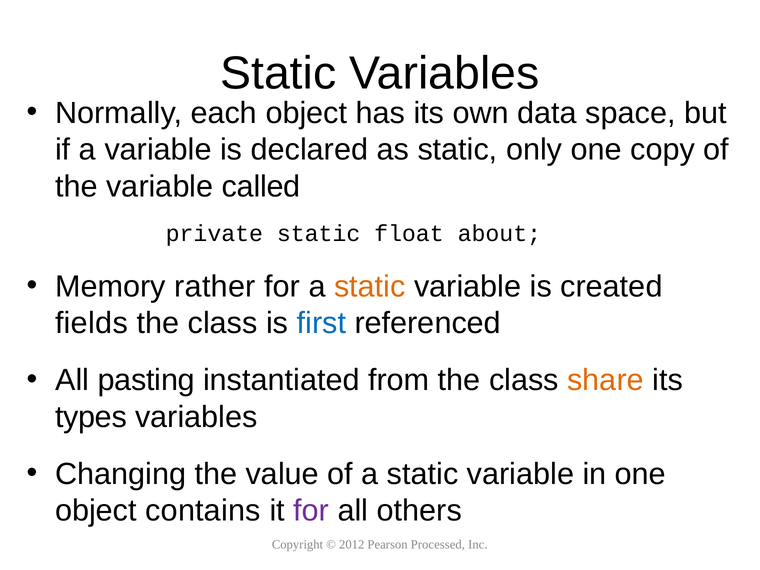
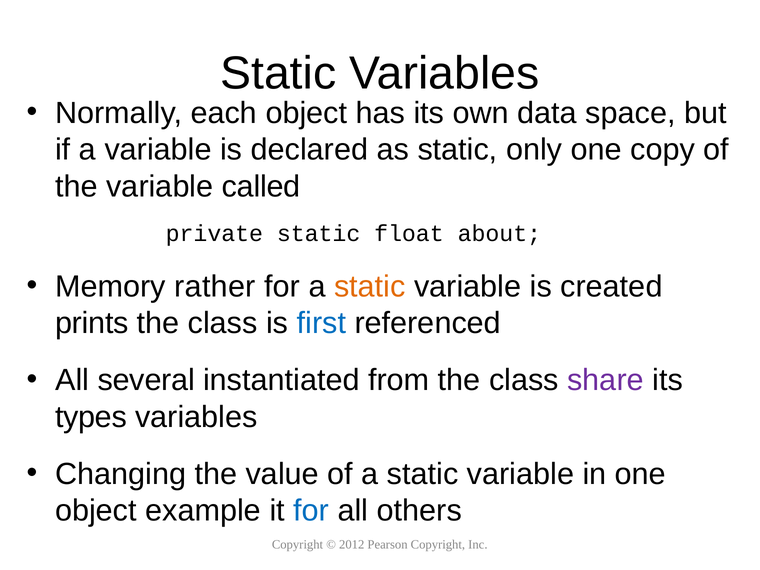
fields: fields -> prints
pasting: pasting -> several
share colour: orange -> purple
contains: contains -> example
for at (311, 511) colour: purple -> blue
Pearson Processed: Processed -> Copyright
